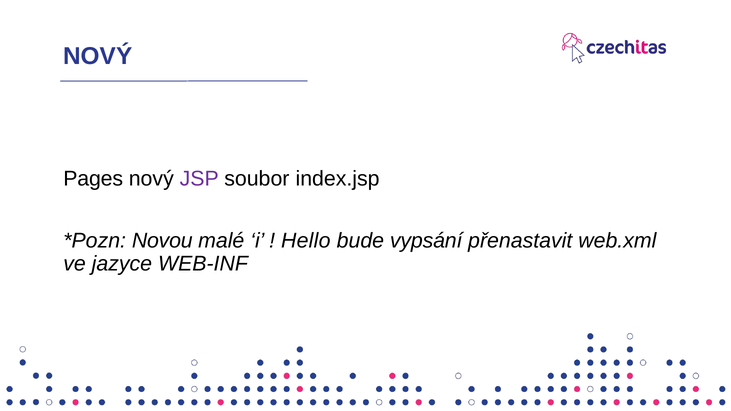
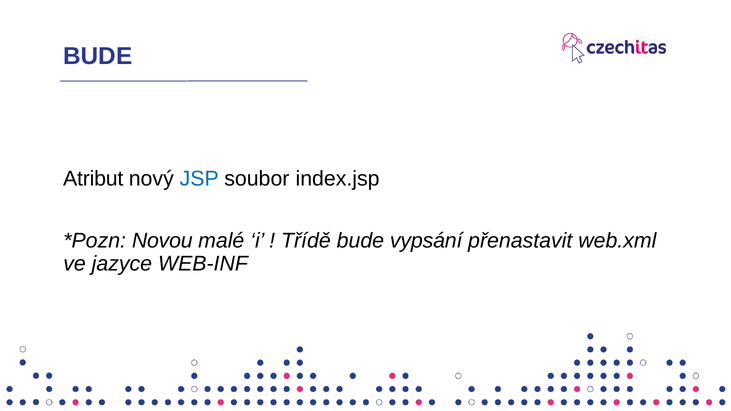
NOVÝ at (98, 56): NOVÝ -> BUDE
Pages: Pages -> Atribut
JSP colour: purple -> blue
Hello: Hello -> Třídě
